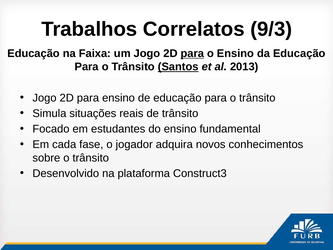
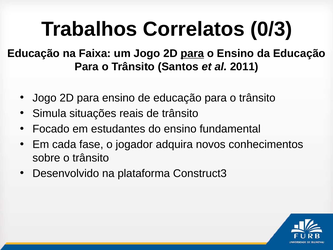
9/3: 9/3 -> 0/3
Santos underline: present -> none
2013: 2013 -> 2011
